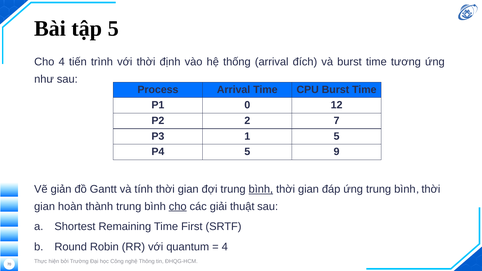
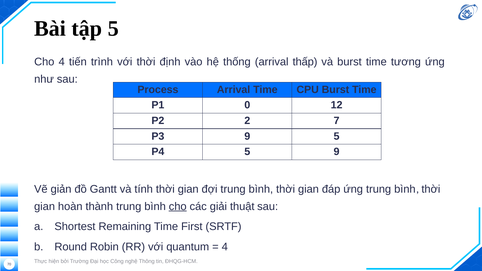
đích: đích -> thấp
P3 1: 1 -> 9
bình at (261, 189) underline: present -> none
